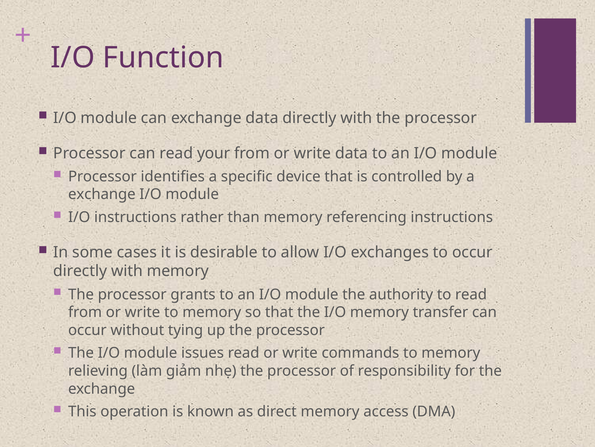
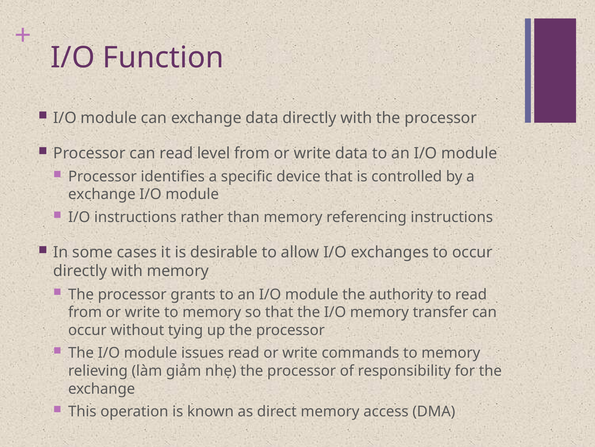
your: your -> level
